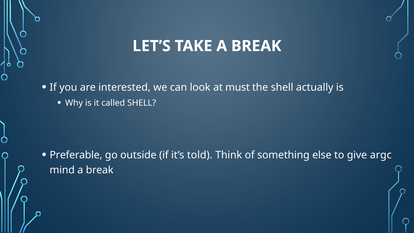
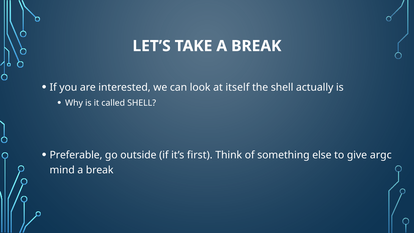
must: must -> itself
told: told -> first
